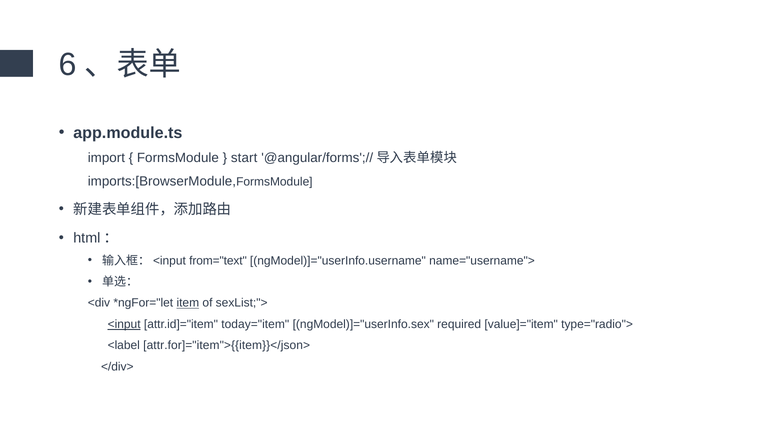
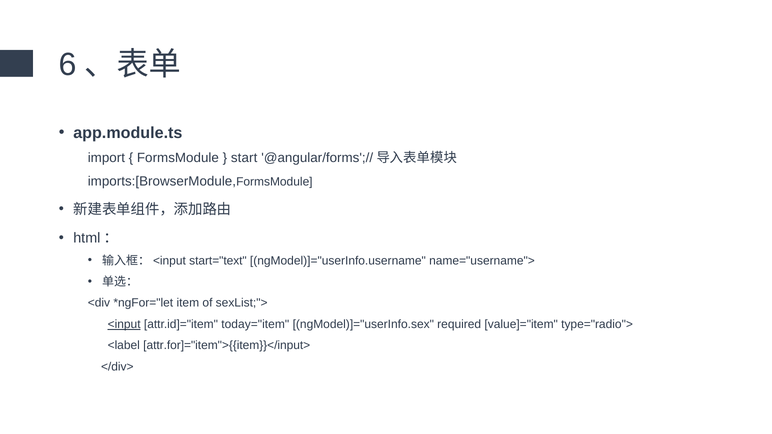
from="text: from="text -> start="text
item underline: present -> none
attr.for]="item">{{item}}</json>: attr.for]="item">{{item}}</json> -> attr.for]="item">{{item}}</input>
